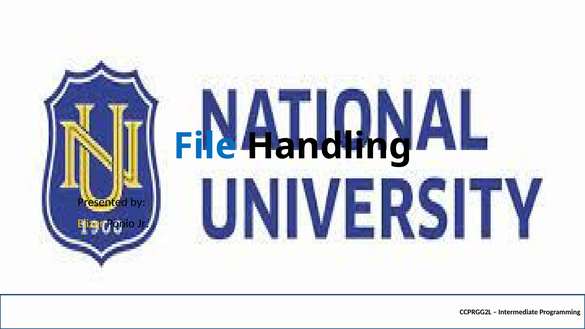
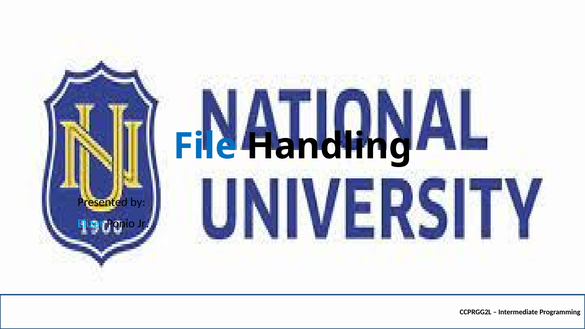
Elizer colour: yellow -> light blue
